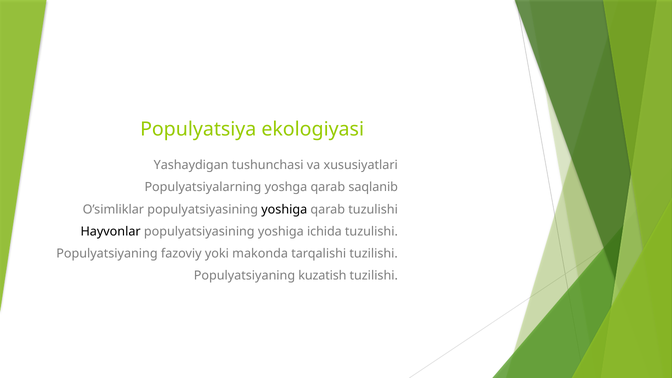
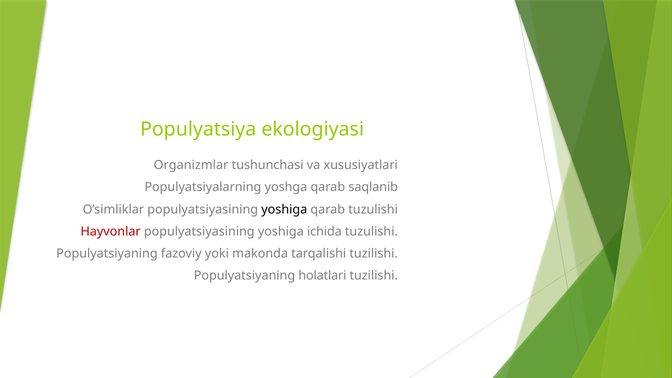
Yashaydigan: Yashaydigan -> Organizmlar
Hayvonlar colour: black -> red
kuzatish: kuzatish -> holatlari
